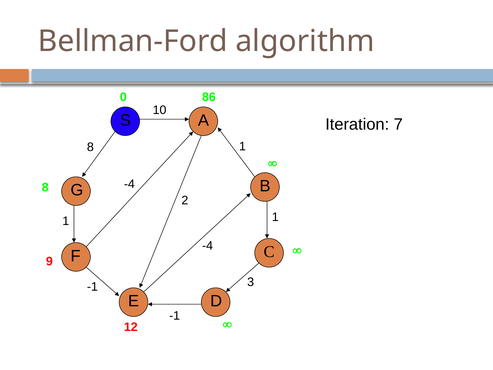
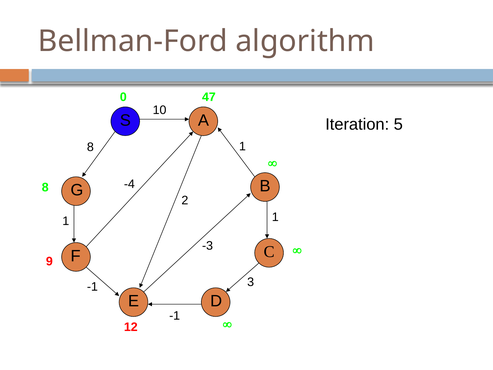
86: 86 -> 47
7: 7 -> 5
-4 at (207, 246): -4 -> -3
